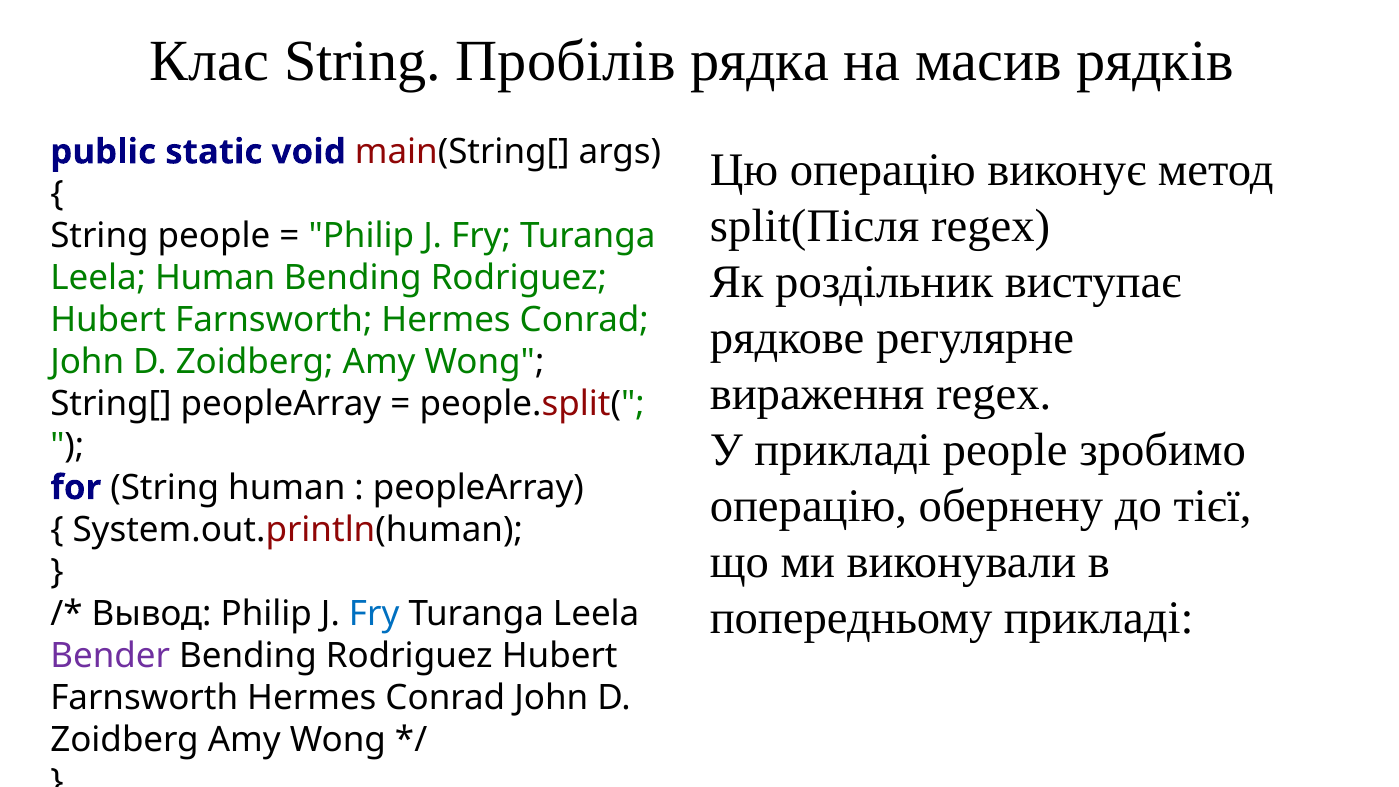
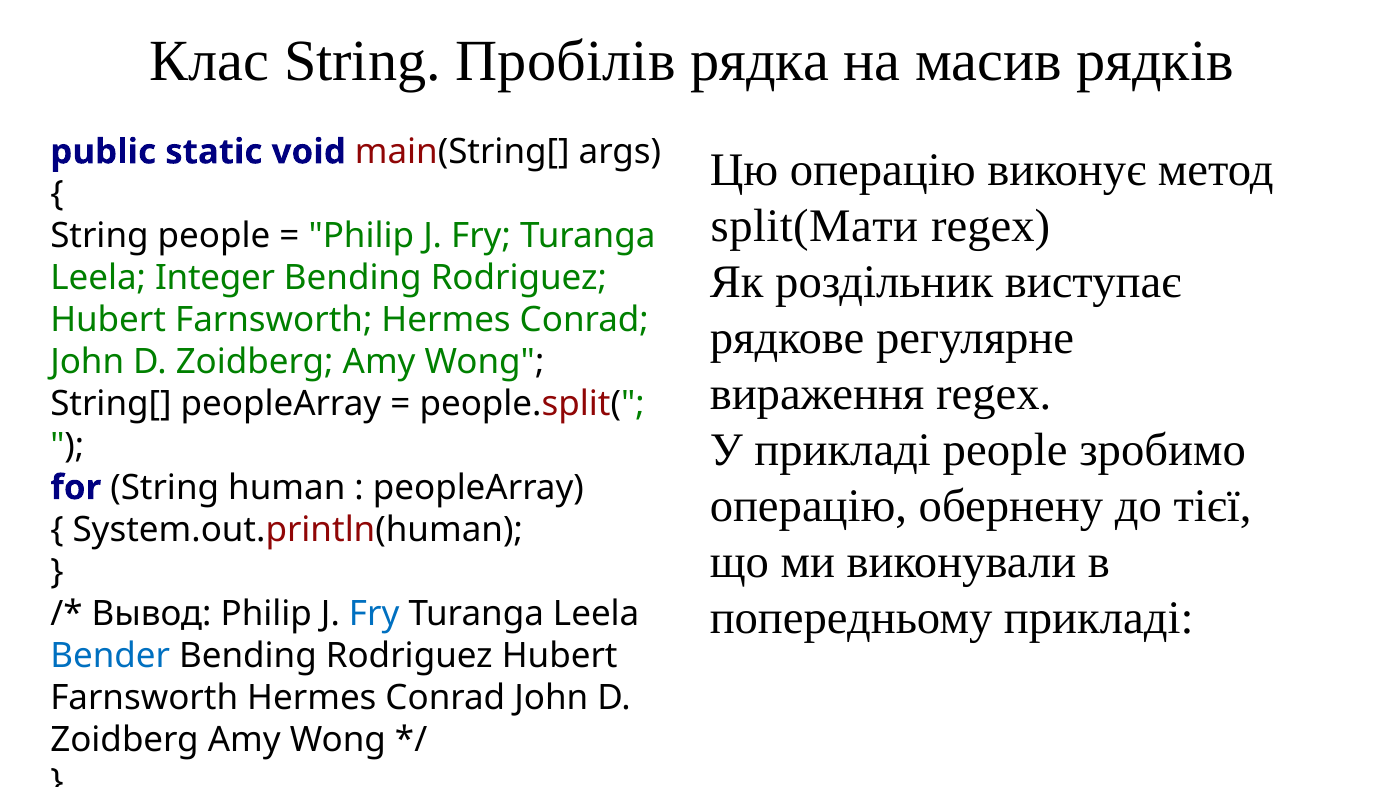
split(Після: split(Після -> split(Мати
Leela Human: Human -> Integer
Bender colour: purple -> blue
